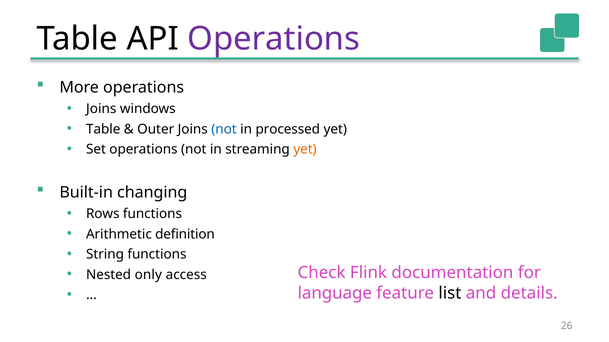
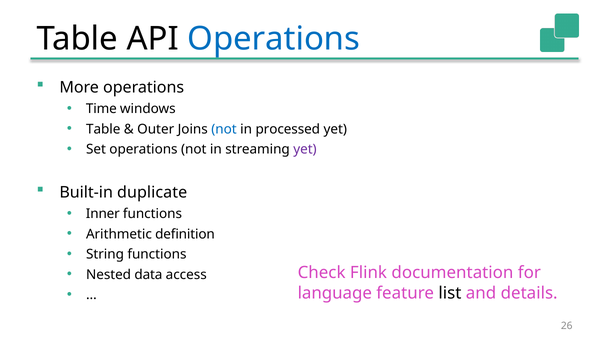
Operations at (274, 39) colour: purple -> blue
Joins at (101, 109): Joins -> Time
yet at (305, 150) colour: orange -> purple
changing: changing -> duplicate
Rows: Rows -> Inner
only: only -> data
